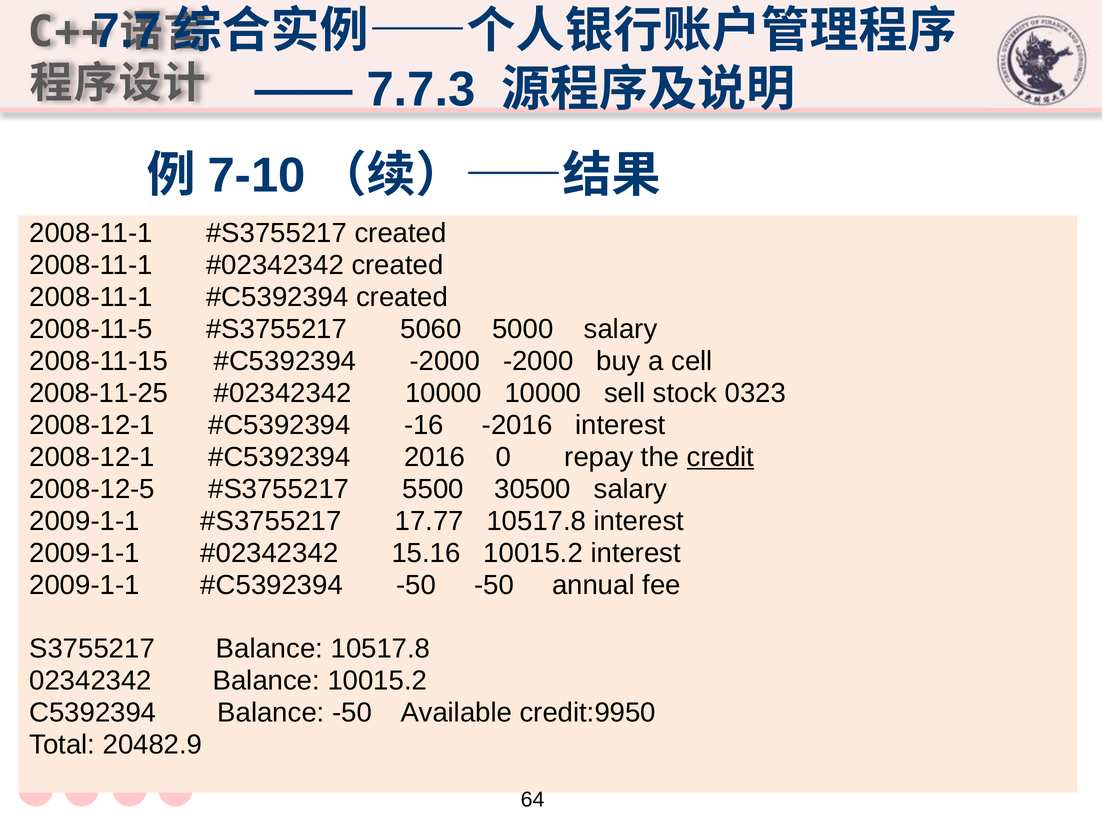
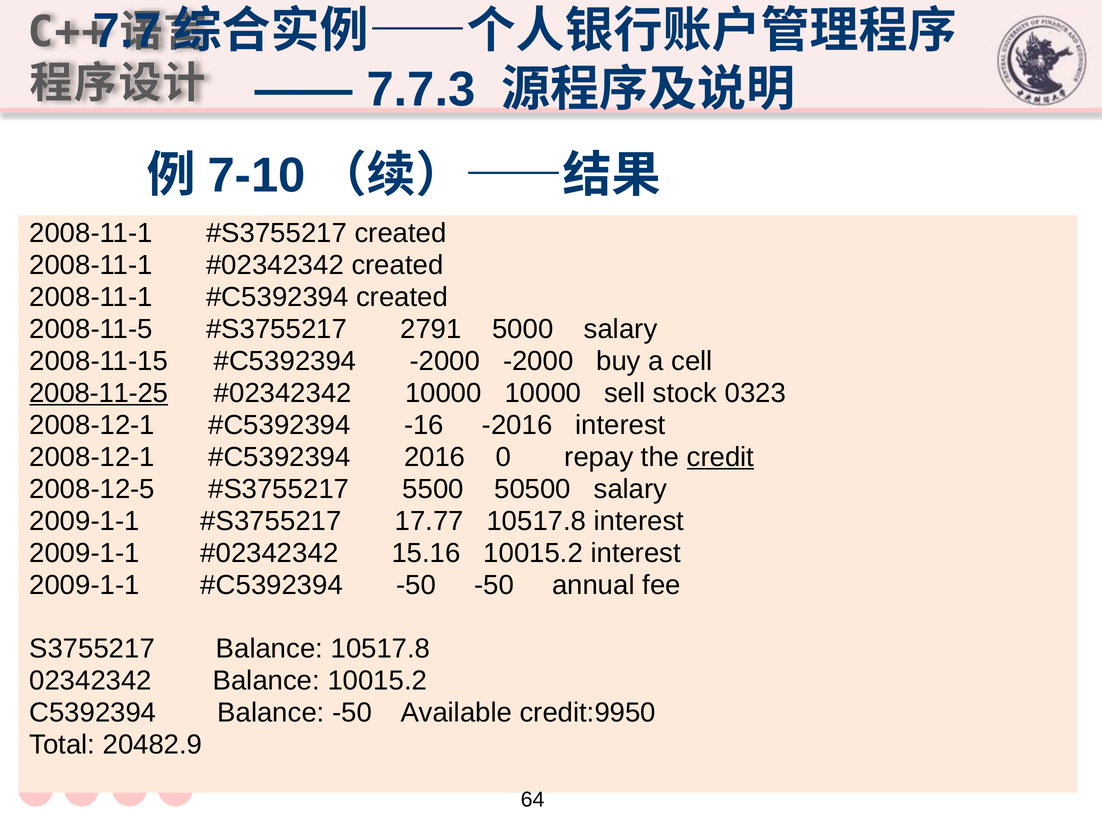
5060: 5060 -> 2791
2008-11-25 underline: none -> present
30500: 30500 -> 50500
